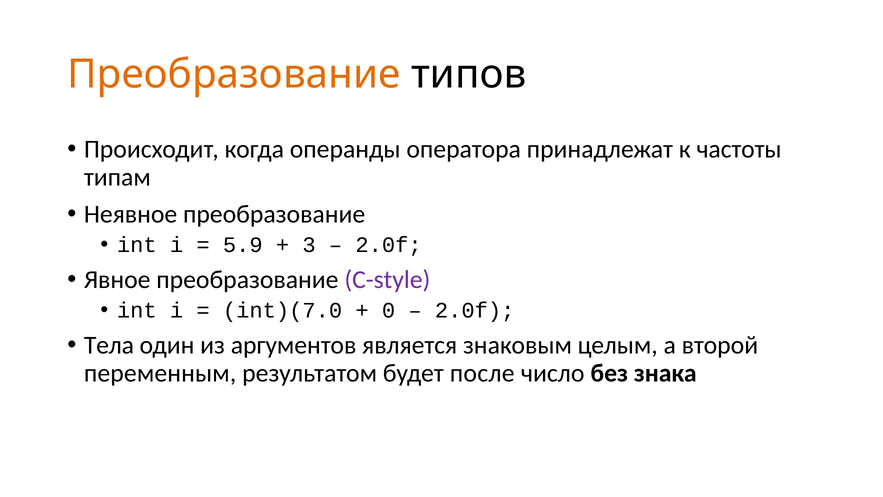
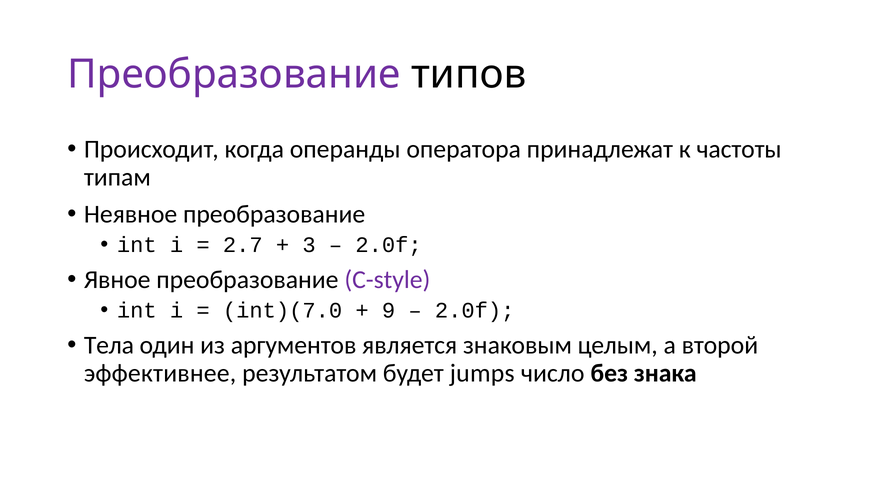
Преобразование at (234, 74) colour: orange -> purple
5.9: 5.9 -> 2.7
0: 0 -> 9
переменным: переменным -> эффективнее
после: после -> jumps
